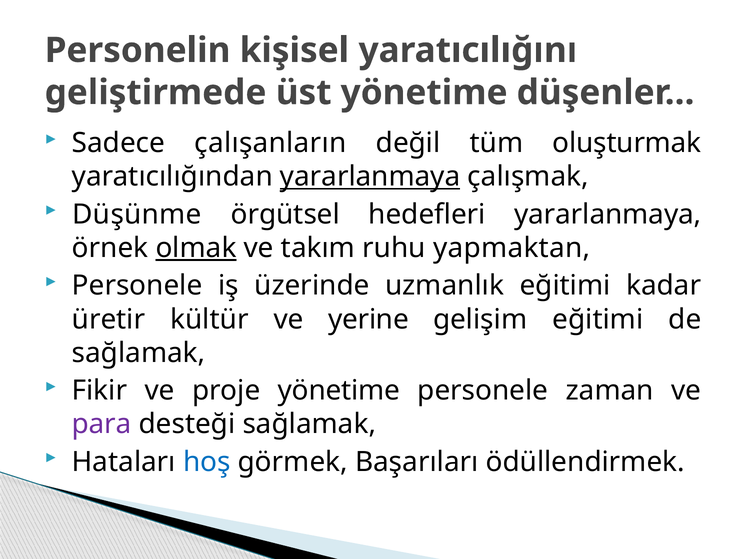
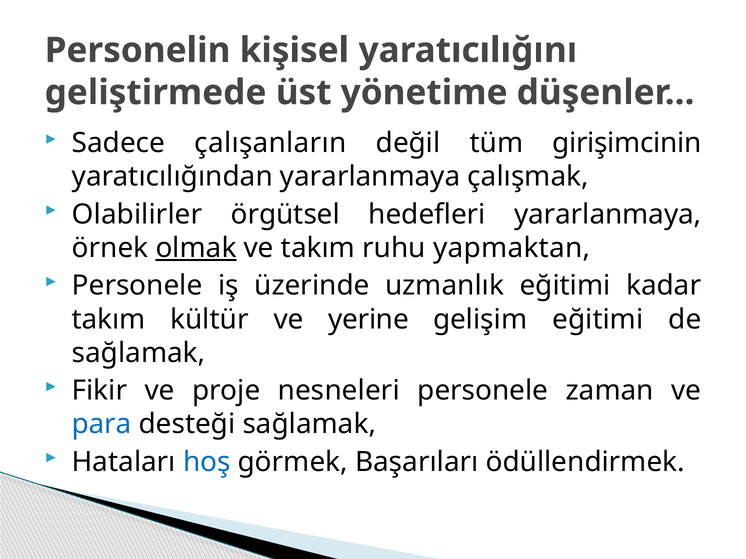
oluşturmak: oluşturmak -> girişimcinin
yararlanmaya at (370, 177) underline: present -> none
Düşünme: Düşünme -> Olabilirler
üretir at (108, 320): üretir -> takım
proje yönetime: yönetime -> nesneleri
para colour: purple -> blue
